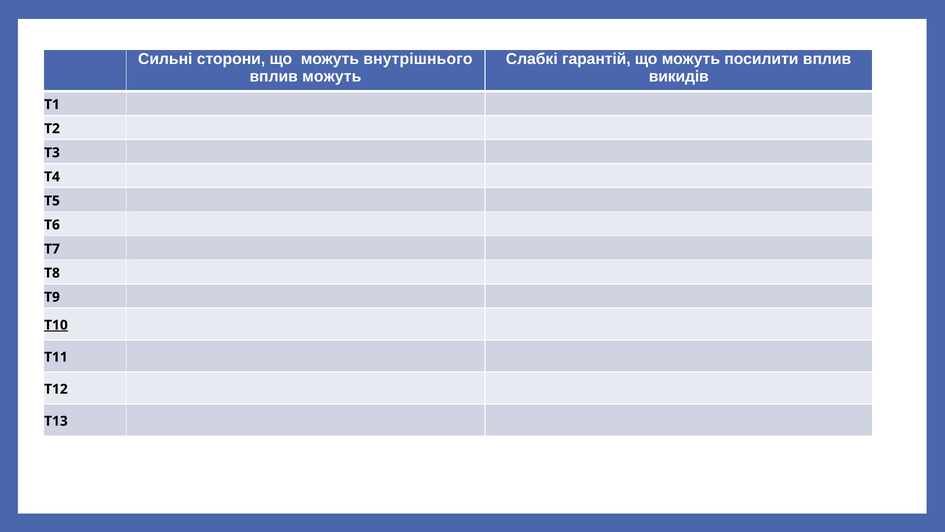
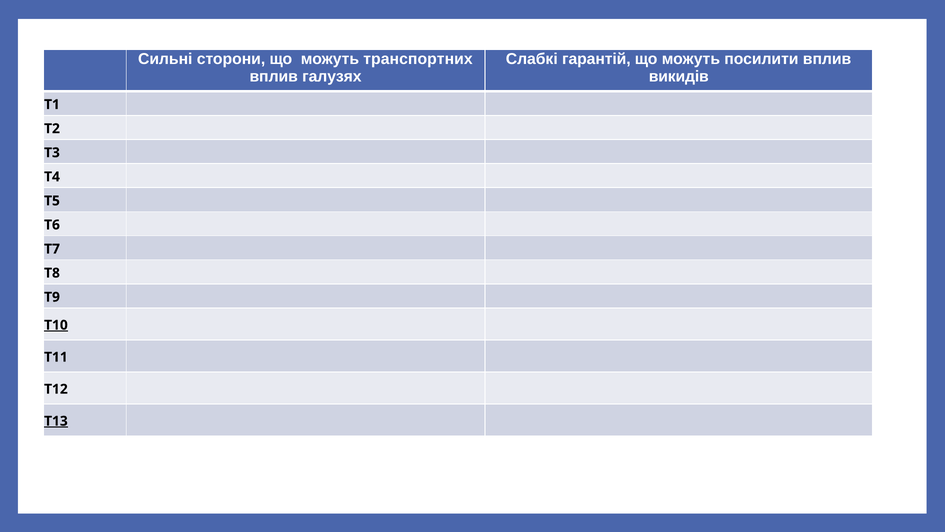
внутрішнього: внутрішнього -> транспортних
вплив можуть: можуть -> галузях
T13 underline: none -> present
